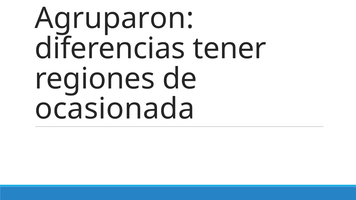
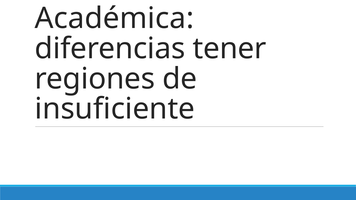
Agruparon: Agruparon -> Académica
ocasionada: ocasionada -> insuficiente
